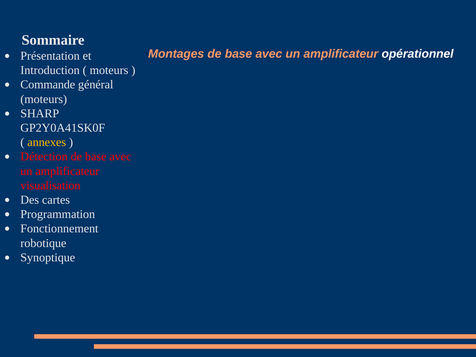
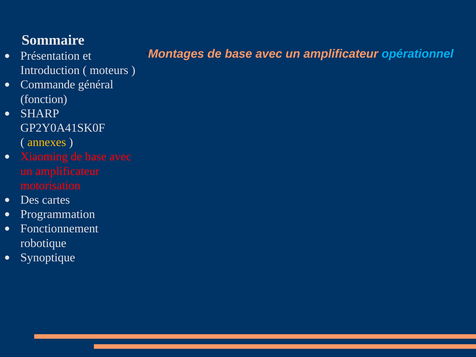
opérationnel colour: white -> light blue
moteurs at (44, 99): moteurs -> fonction
Détection: Détection -> Xiaoming
visualisation: visualisation -> motorisation
